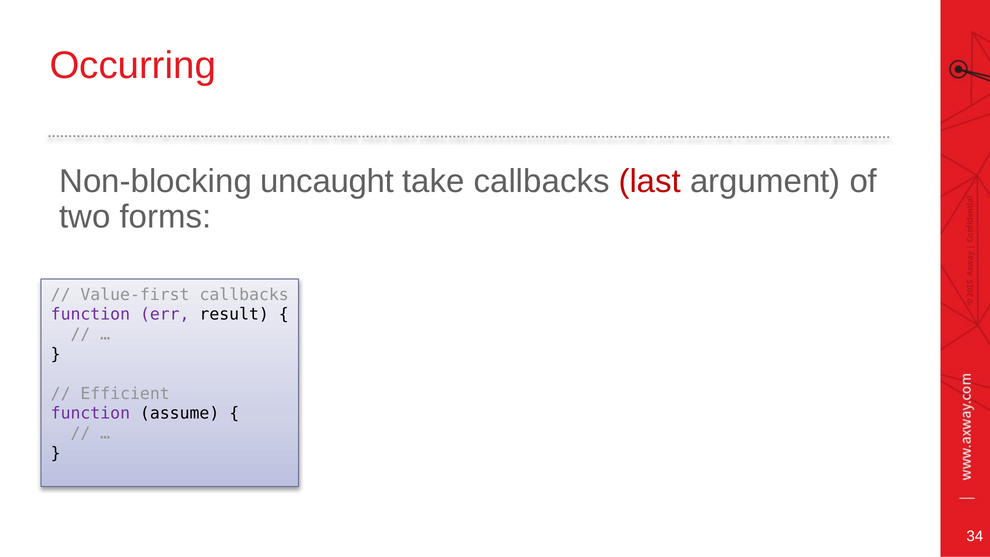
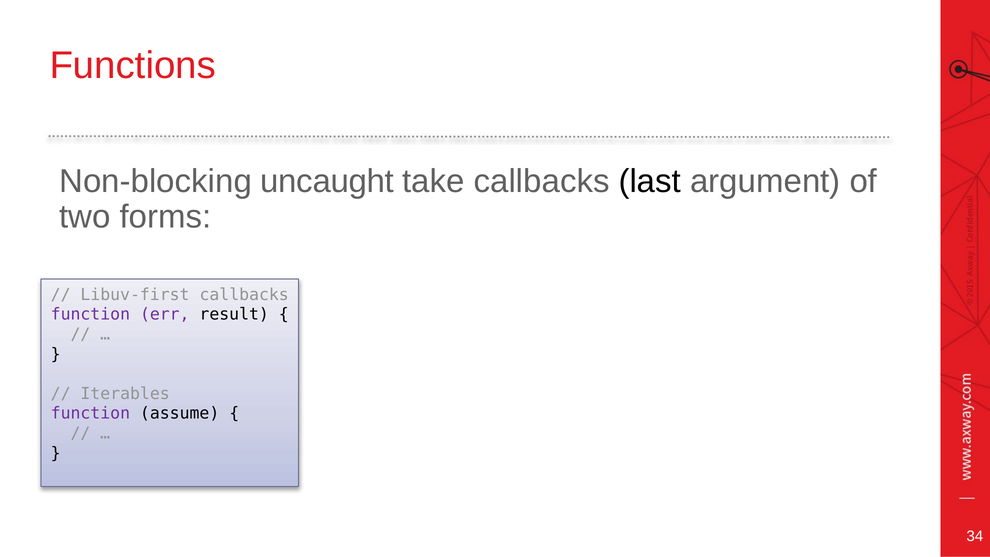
Occurring: Occurring -> Functions
last colour: red -> black
Value-first: Value-first -> Libuv-first
Efficient: Efficient -> Iterables
